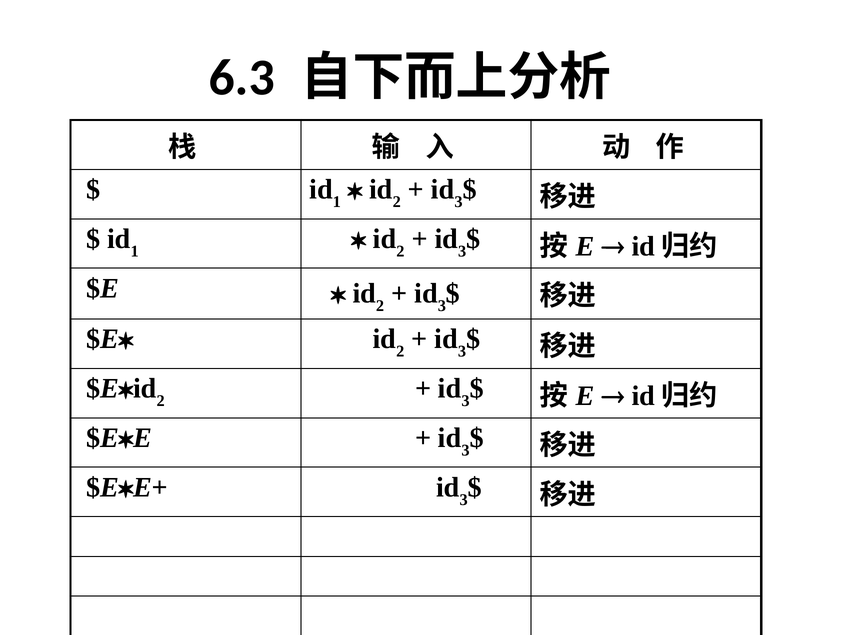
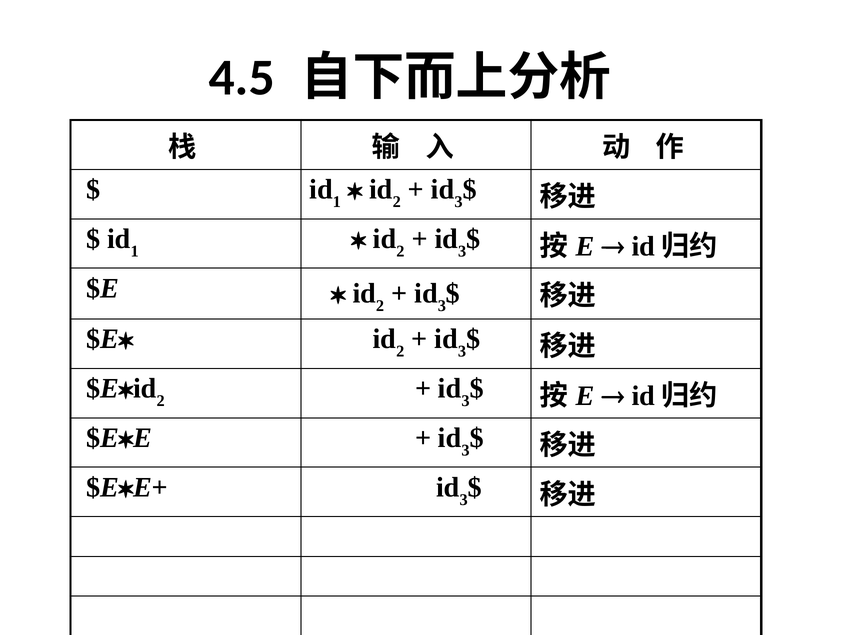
6.3: 6.3 -> 4.5
